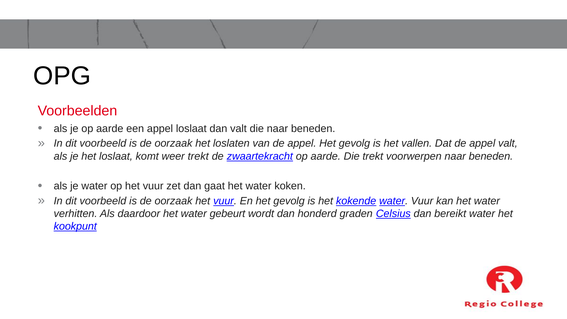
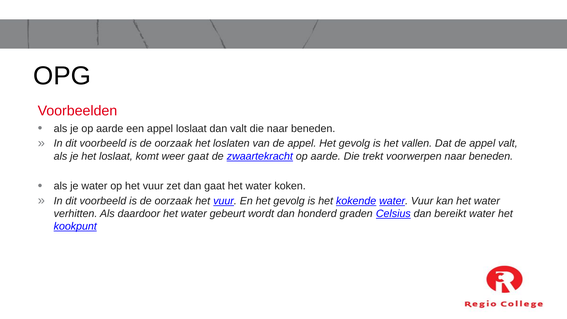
weer trekt: trekt -> gaat
